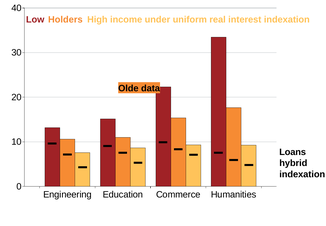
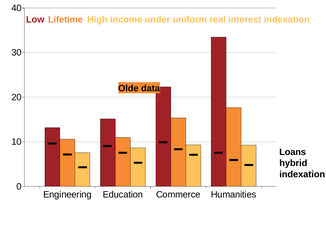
Holders: Holders -> Lifetime
